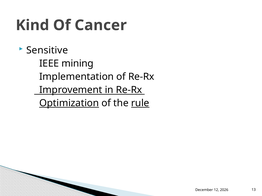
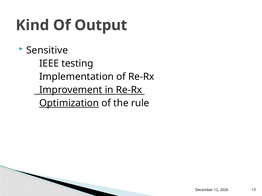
Cancer: Cancer -> Output
mining: mining -> testing
rule underline: present -> none
